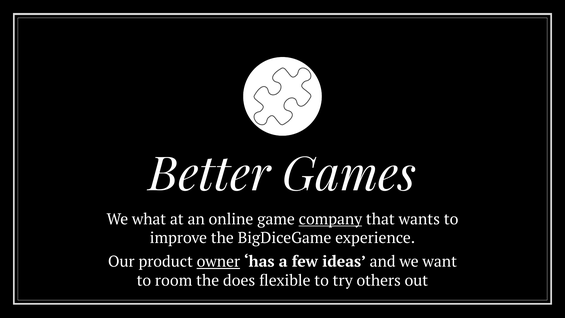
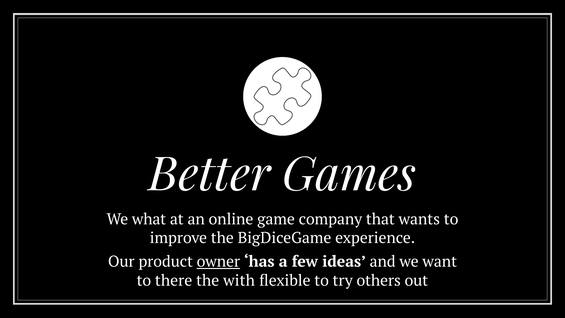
company underline: present -> none
room: room -> there
does: does -> with
